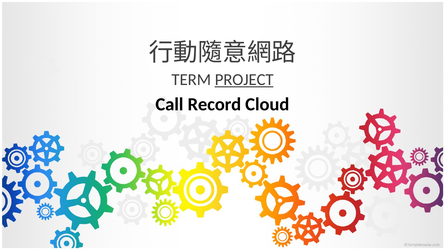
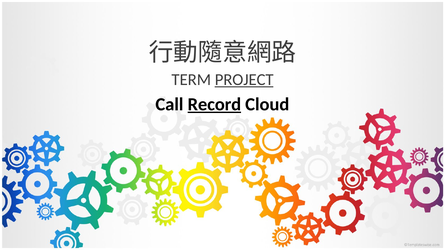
Record underline: none -> present
